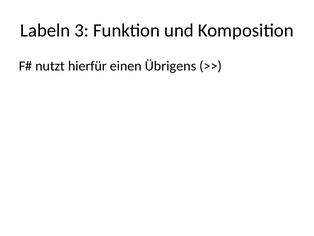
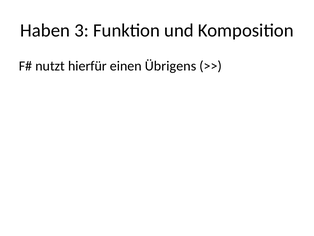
Labeln: Labeln -> Haben
